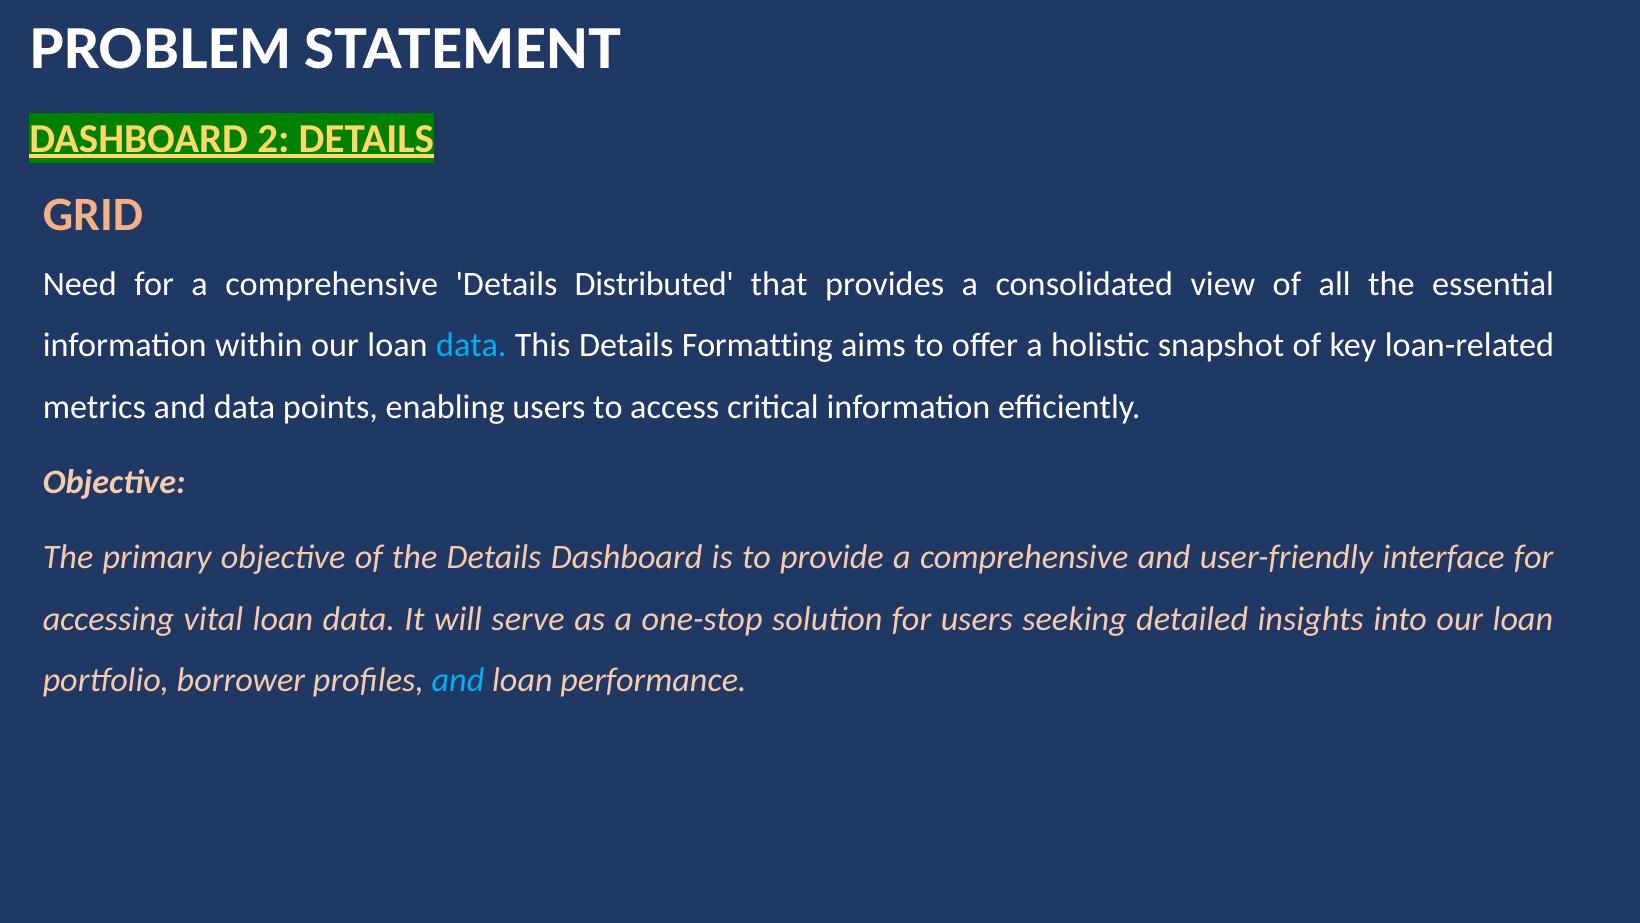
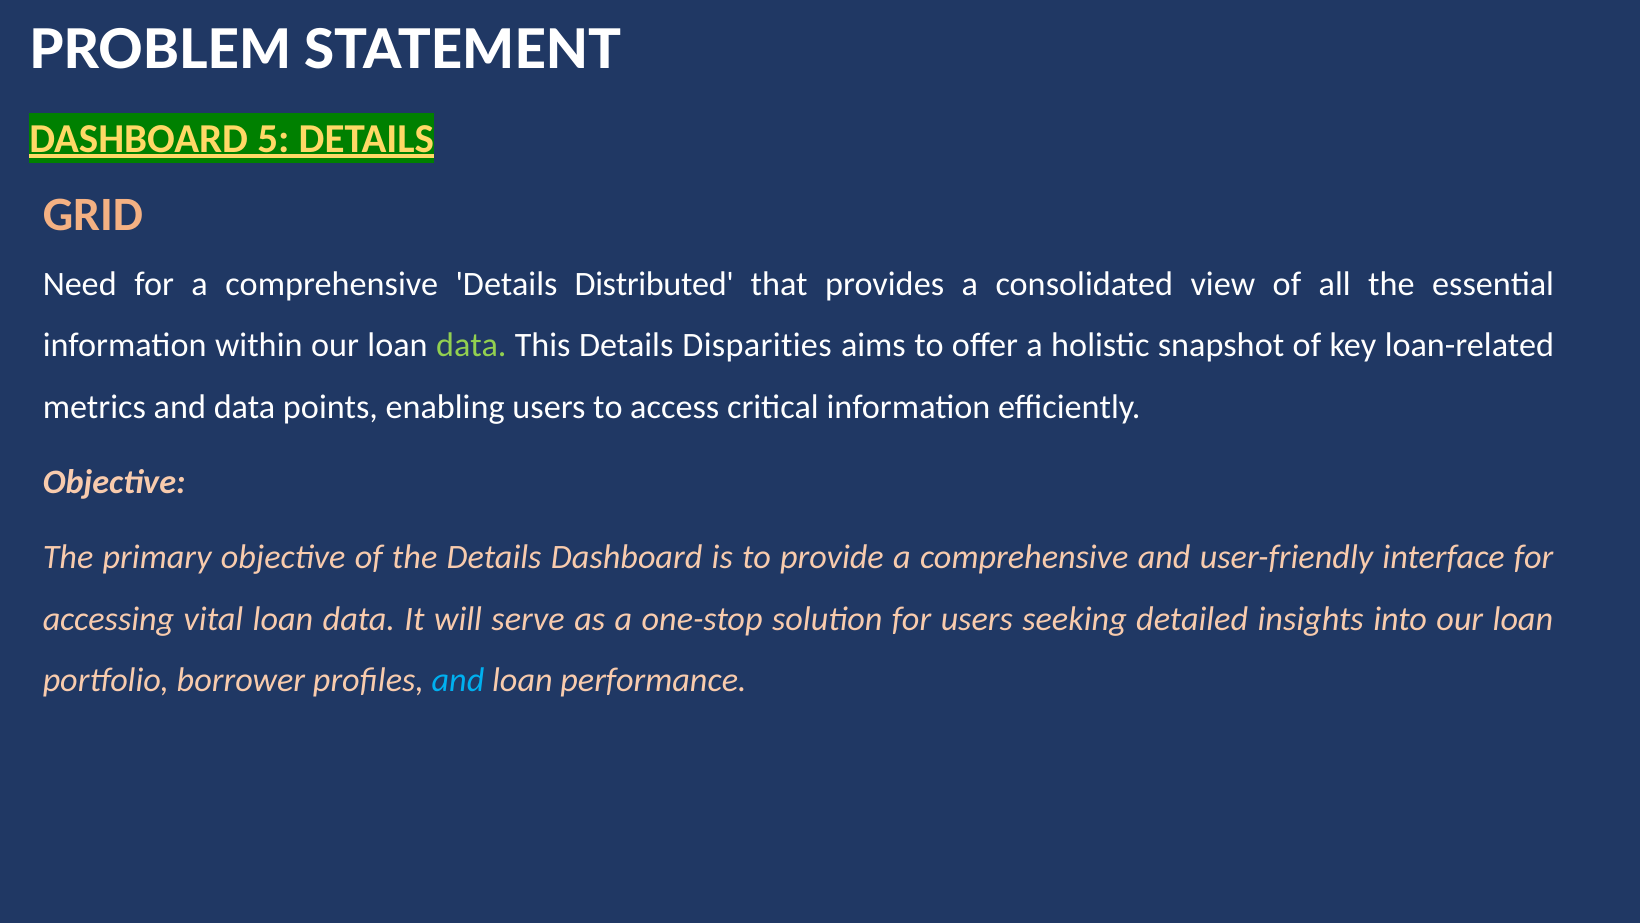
2: 2 -> 5
data at (471, 345) colour: light blue -> light green
Formatting: Formatting -> Disparities
